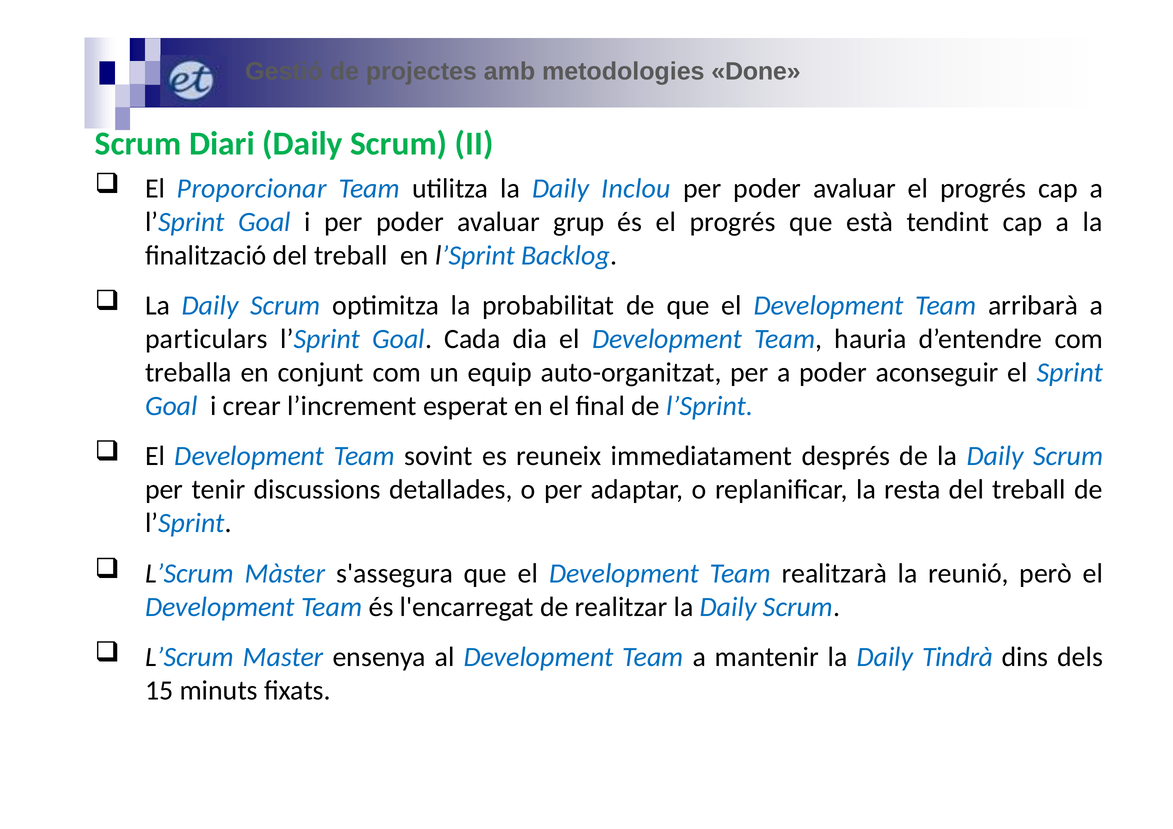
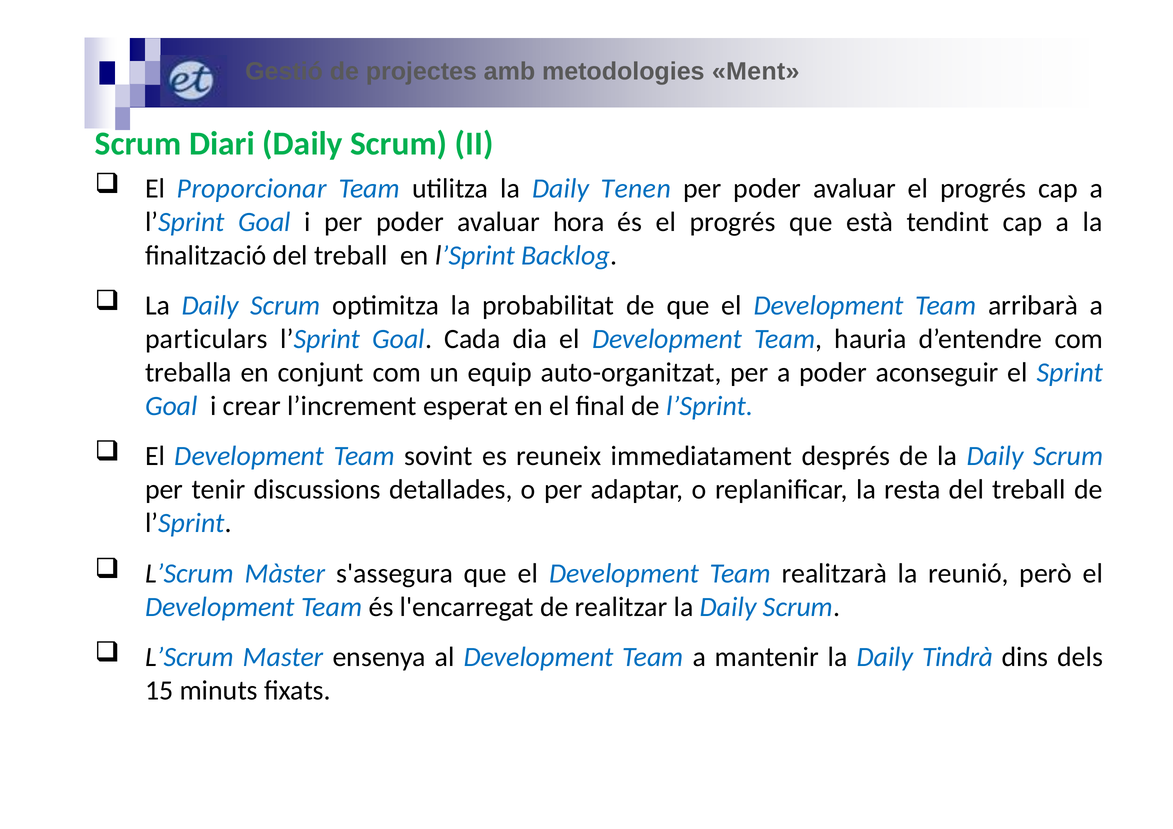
Done: Done -> Ment
Inclou: Inclou -> Tenen
grup: grup -> hora
